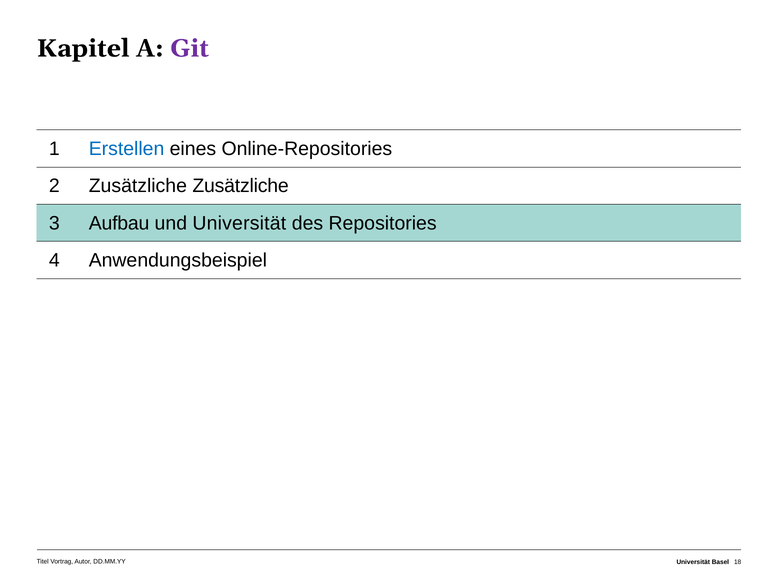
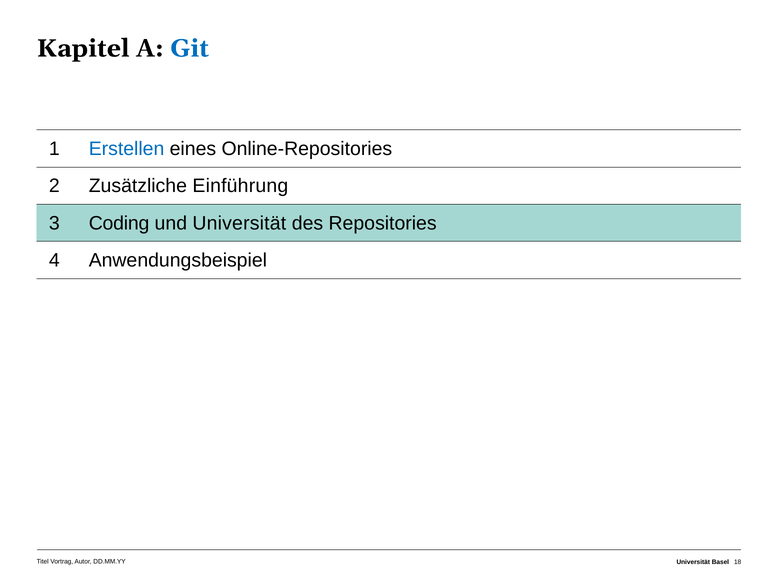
Git colour: purple -> blue
Zusätzliche Zusätzliche: Zusätzliche -> Einführung
Aufbau: Aufbau -> Coding
